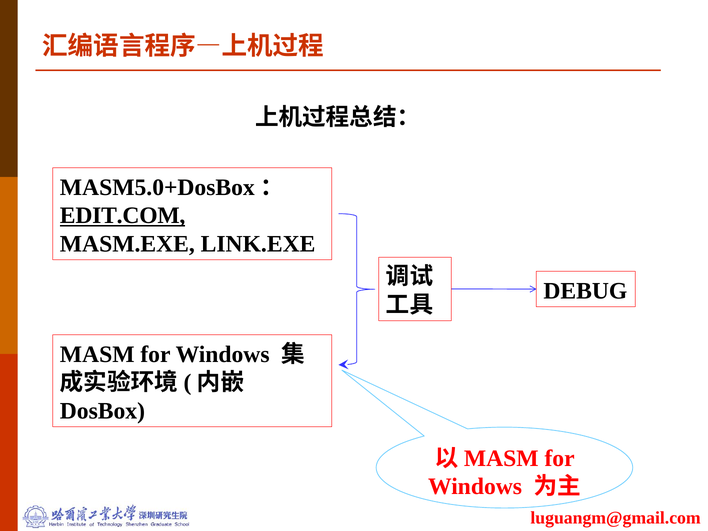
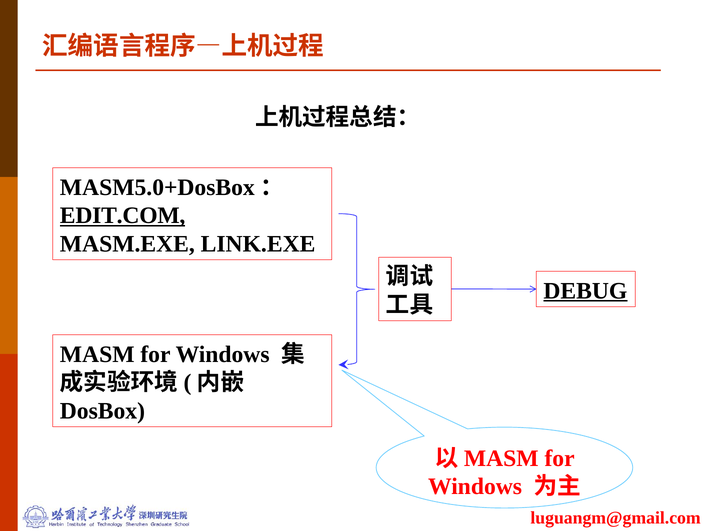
DEBUG underline: none -> present
